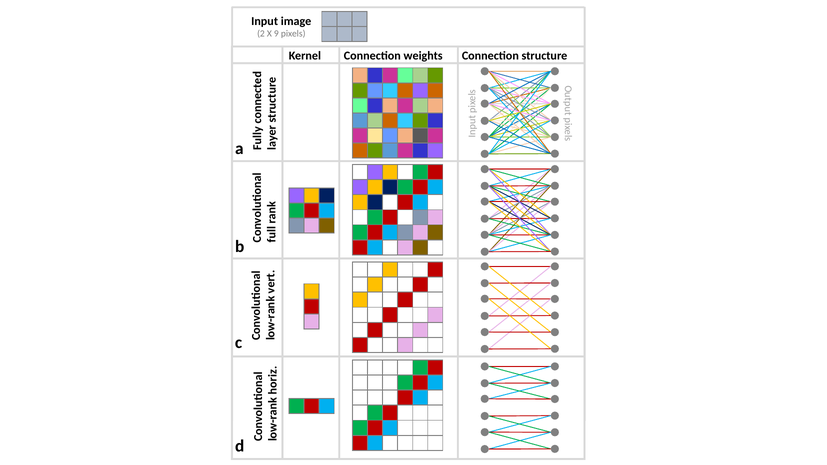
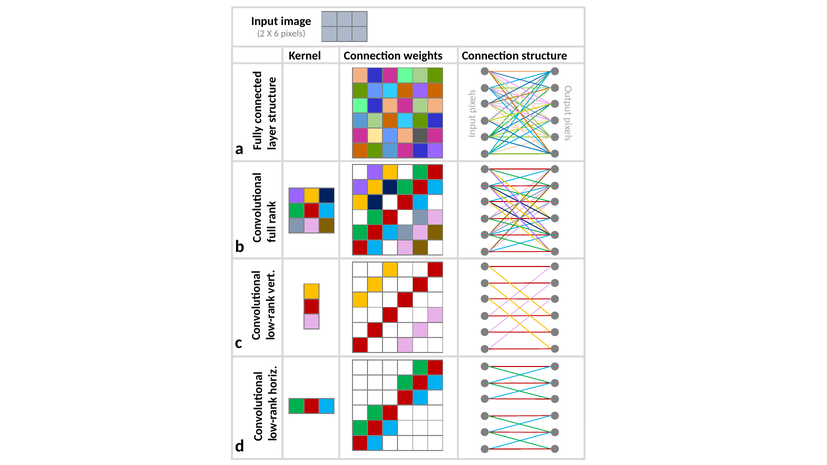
9: 9 -> 6
